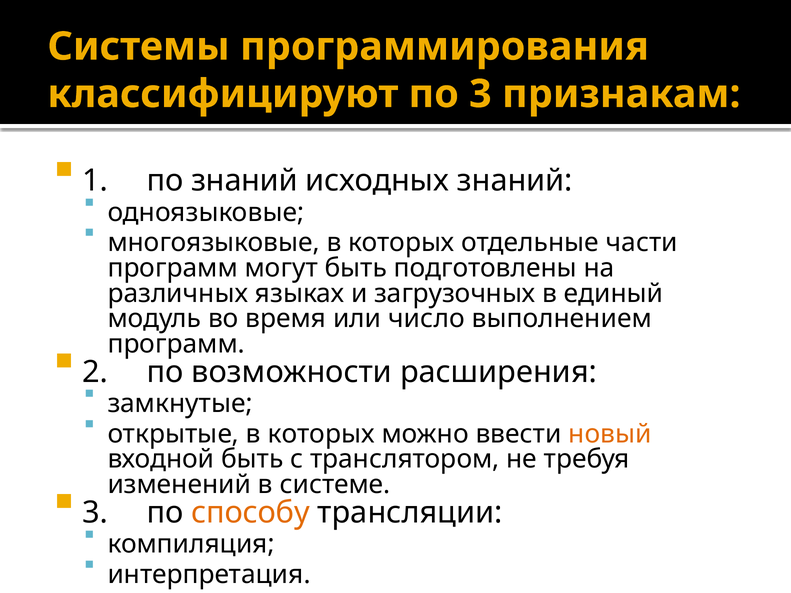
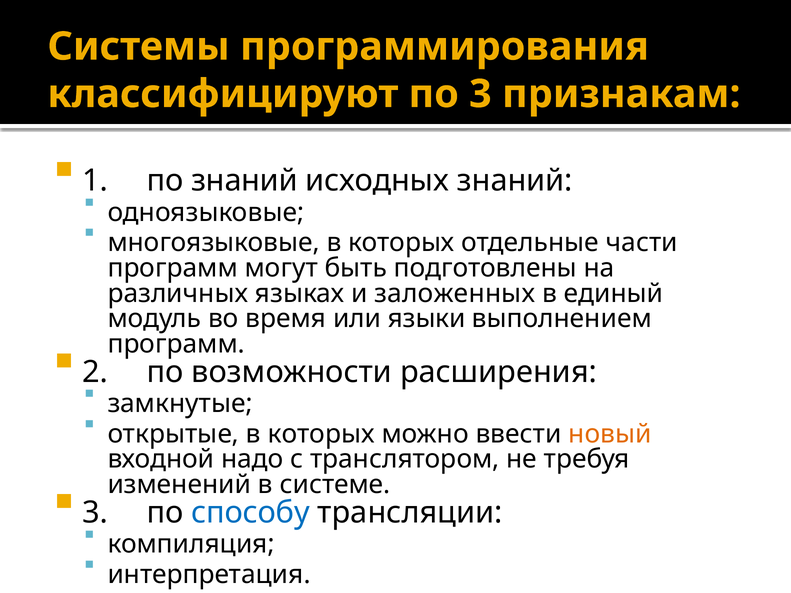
загрузочных: загрузочных -> заложенных
число: число -> языки
входной быть: быть -> надо
способу colour: orange -> blue
